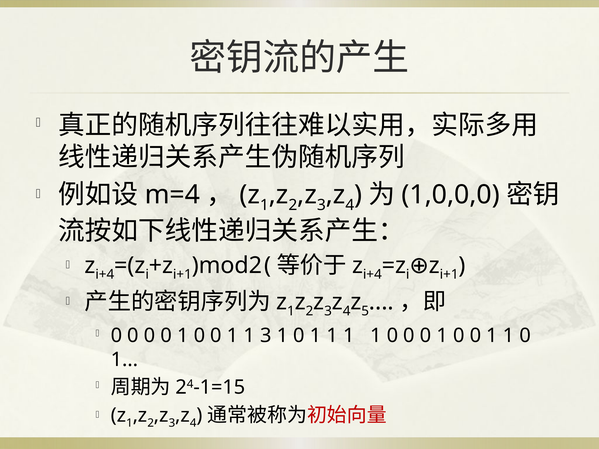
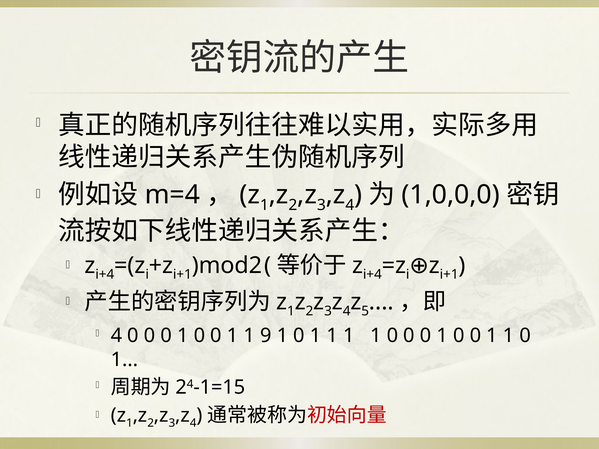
0 at (116, 336): 0 -> 4
1 3: 3 -> 9
